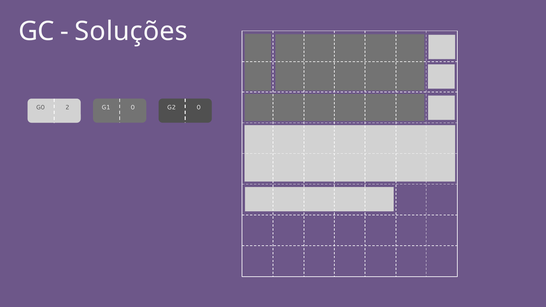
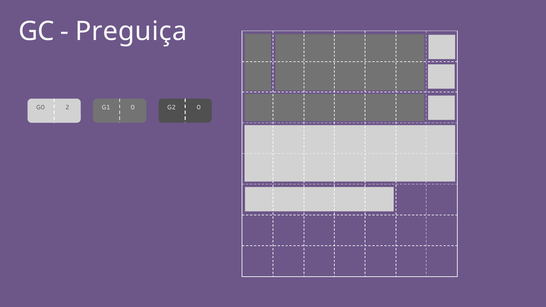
Soluções: Soluções -> Preguiça
